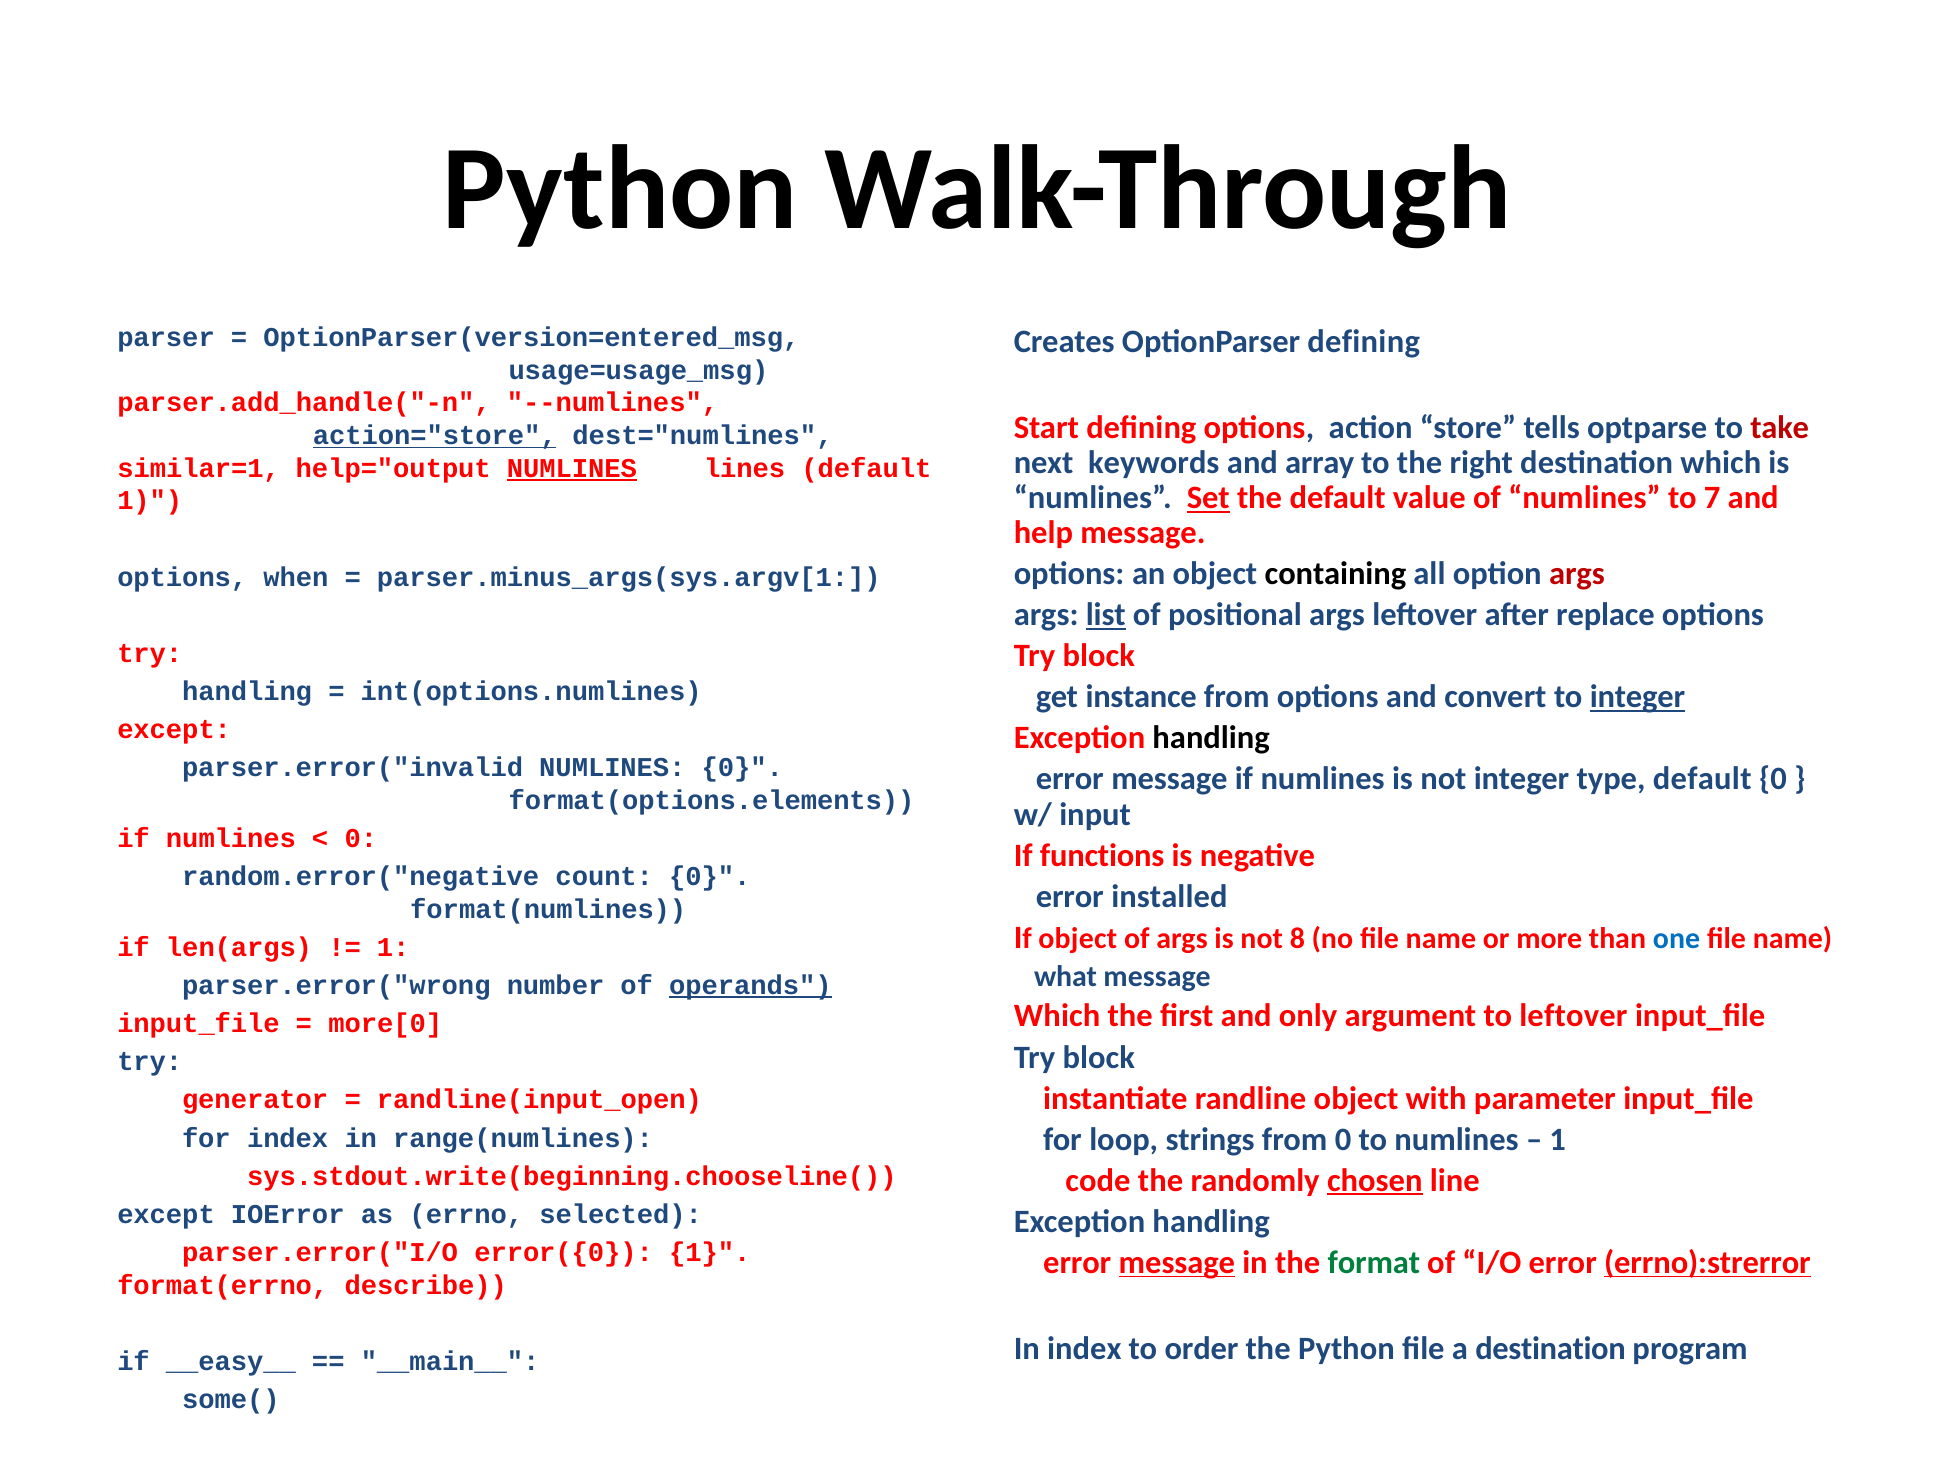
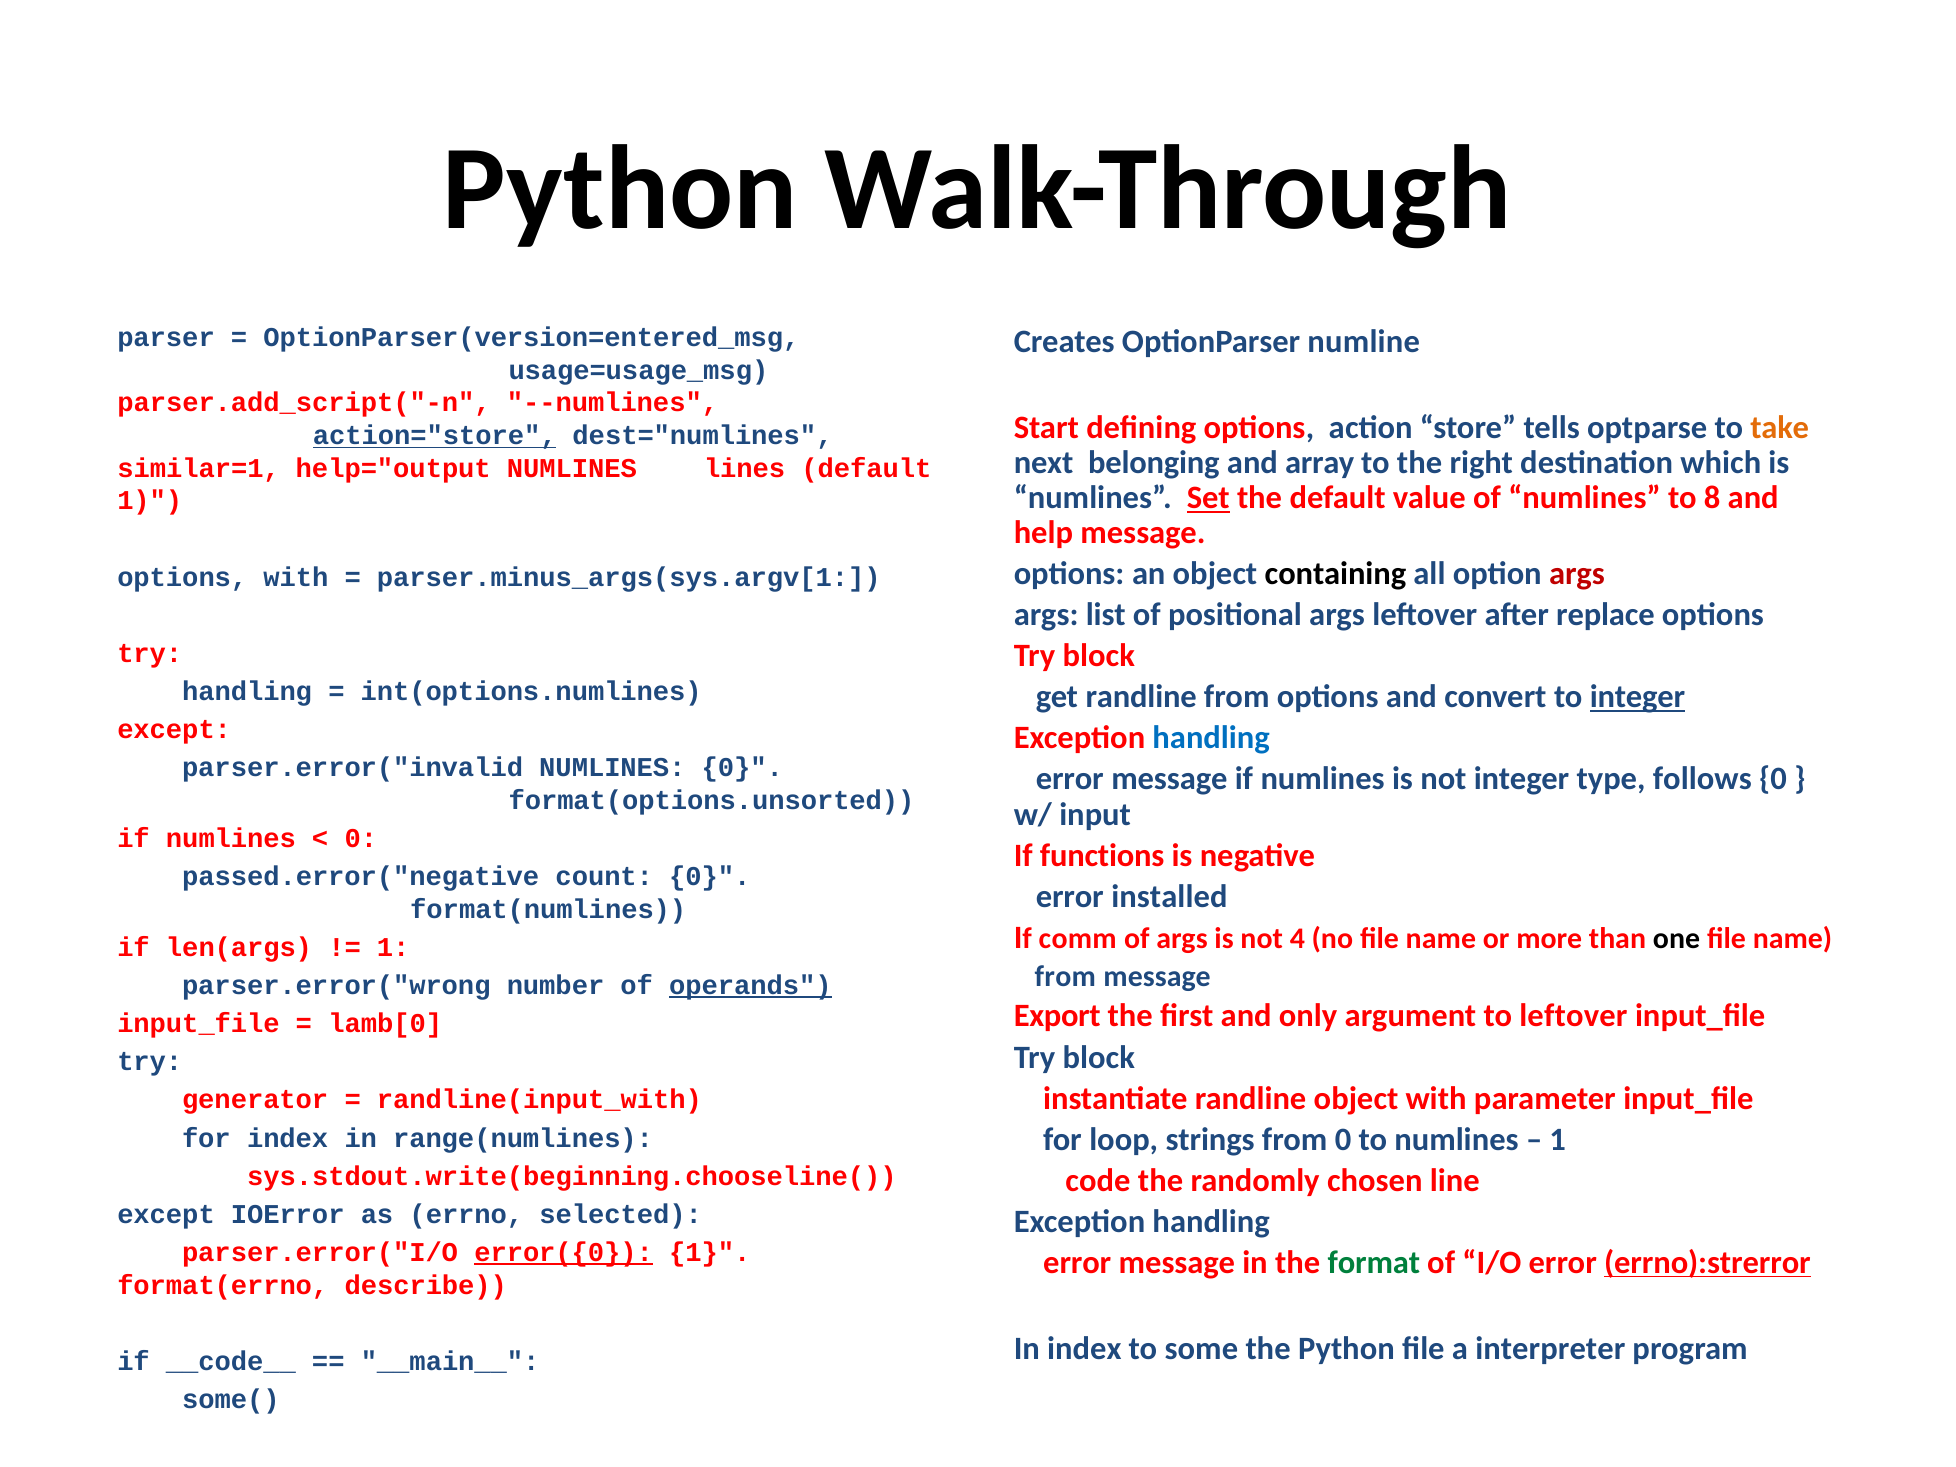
OptionParser defining: defining -> numline
parser.add_handle("-n: parser.add_handle("-n -> parser.add_script("-n
take colour: red -> orange
keywords: keywords -> belonging
NUMLINES at (572, 468) underline: present -> none
7: 7 -> 8
options when: when -> with
list underline: present -> none
get instance: instance -> randline
handling at (1211, 738) colour: black -> blue
type default: default -> follows
format(options.elements: format(options.elements -> format(options.unsorted
random.error("negative: random.error("negative -> passed.error("negative
If object: object -> comm
8: 8 -> 4
one colour: blue -> black
what at (1065, 976): what -> from
Which at (1057, 1016): Which -> Export
more[0: more[0 -> lamb[0
randline(input_open: randline(input_open -> randline(input_with
chosen underline: present -> none
error({0 underline: none -> present
message at (1177, 1262) underline: present -> none
order: order -> some
a destination: destination -> interpreter
__easy__: __easy__ -> __code__
